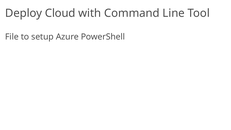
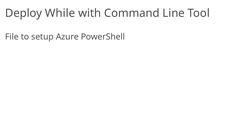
Cloud: Cloud -> While
